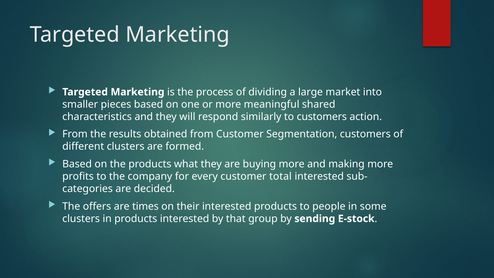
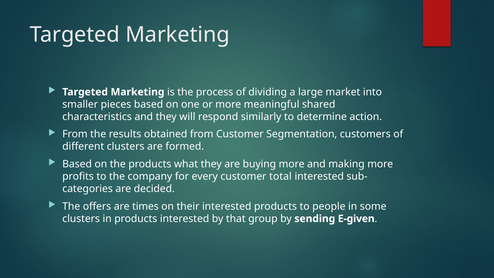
to customers: customers -> determine
E-stock: E-stock -> E-given
